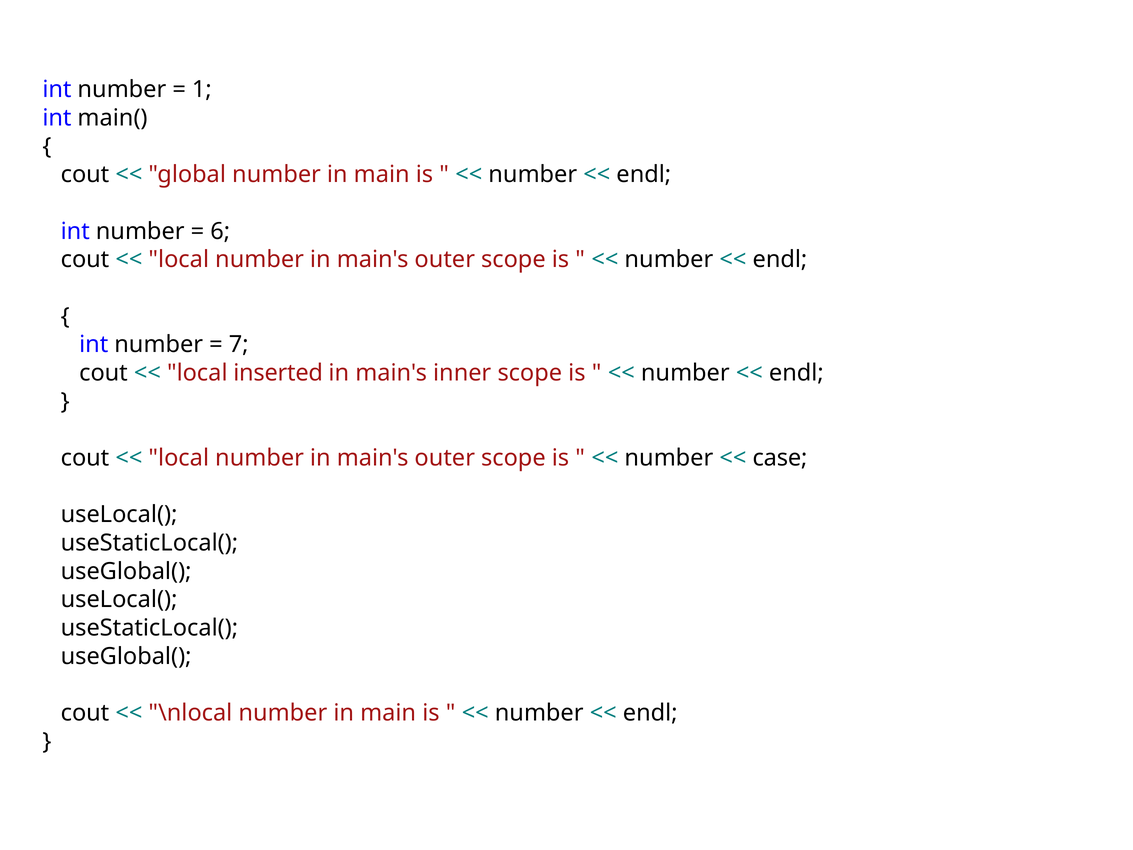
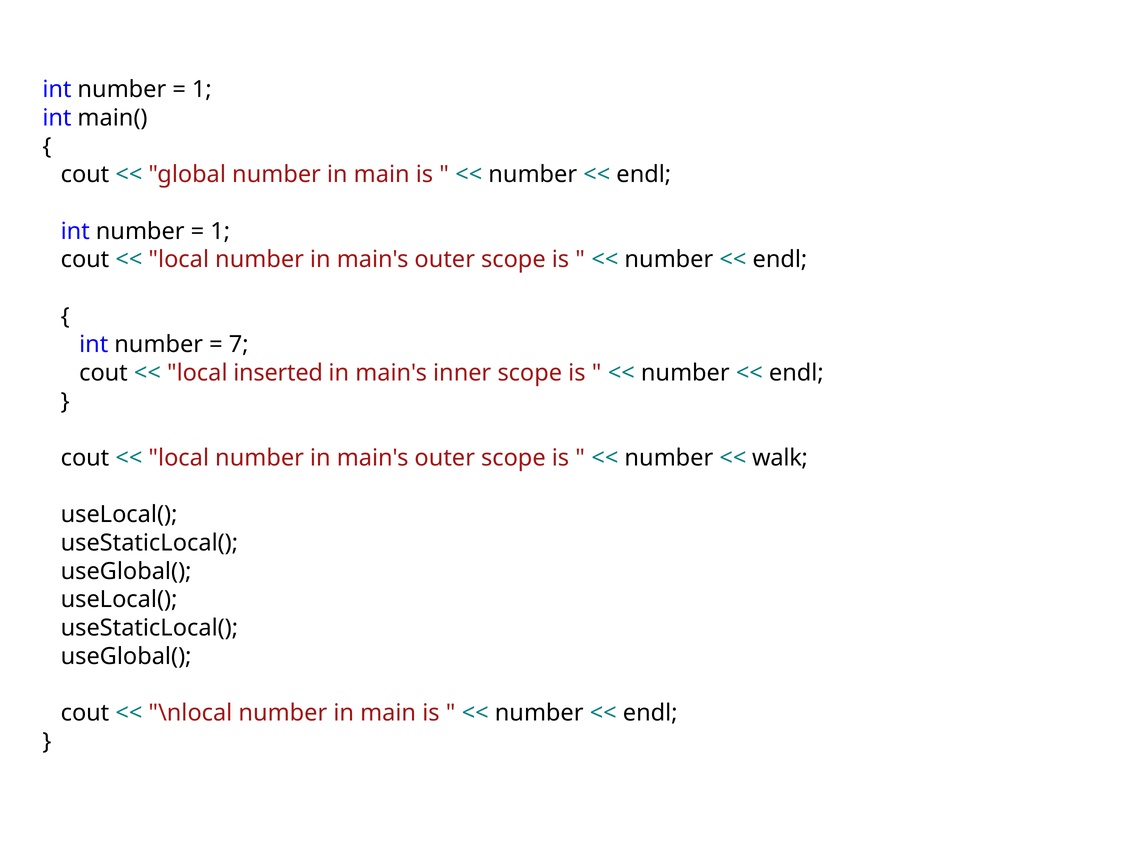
6 at (220, 231): 6 -> 1
case: case -> walk
